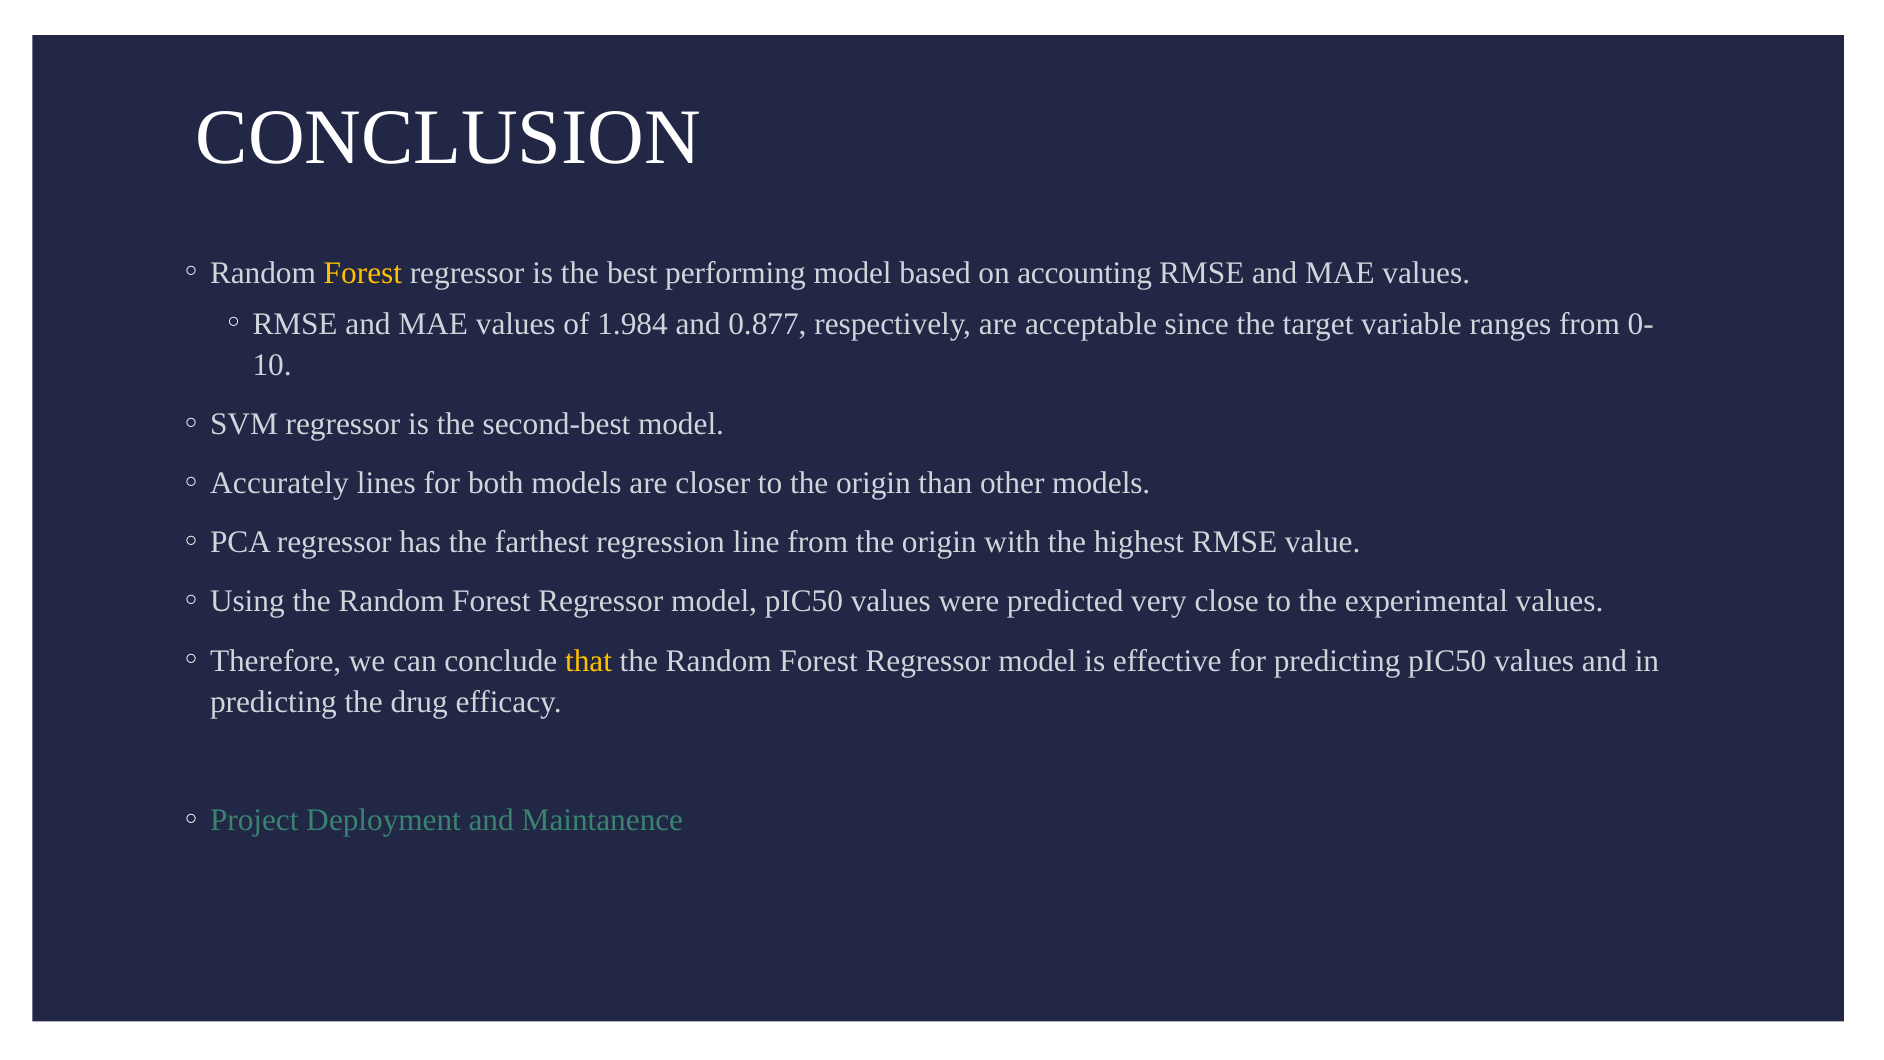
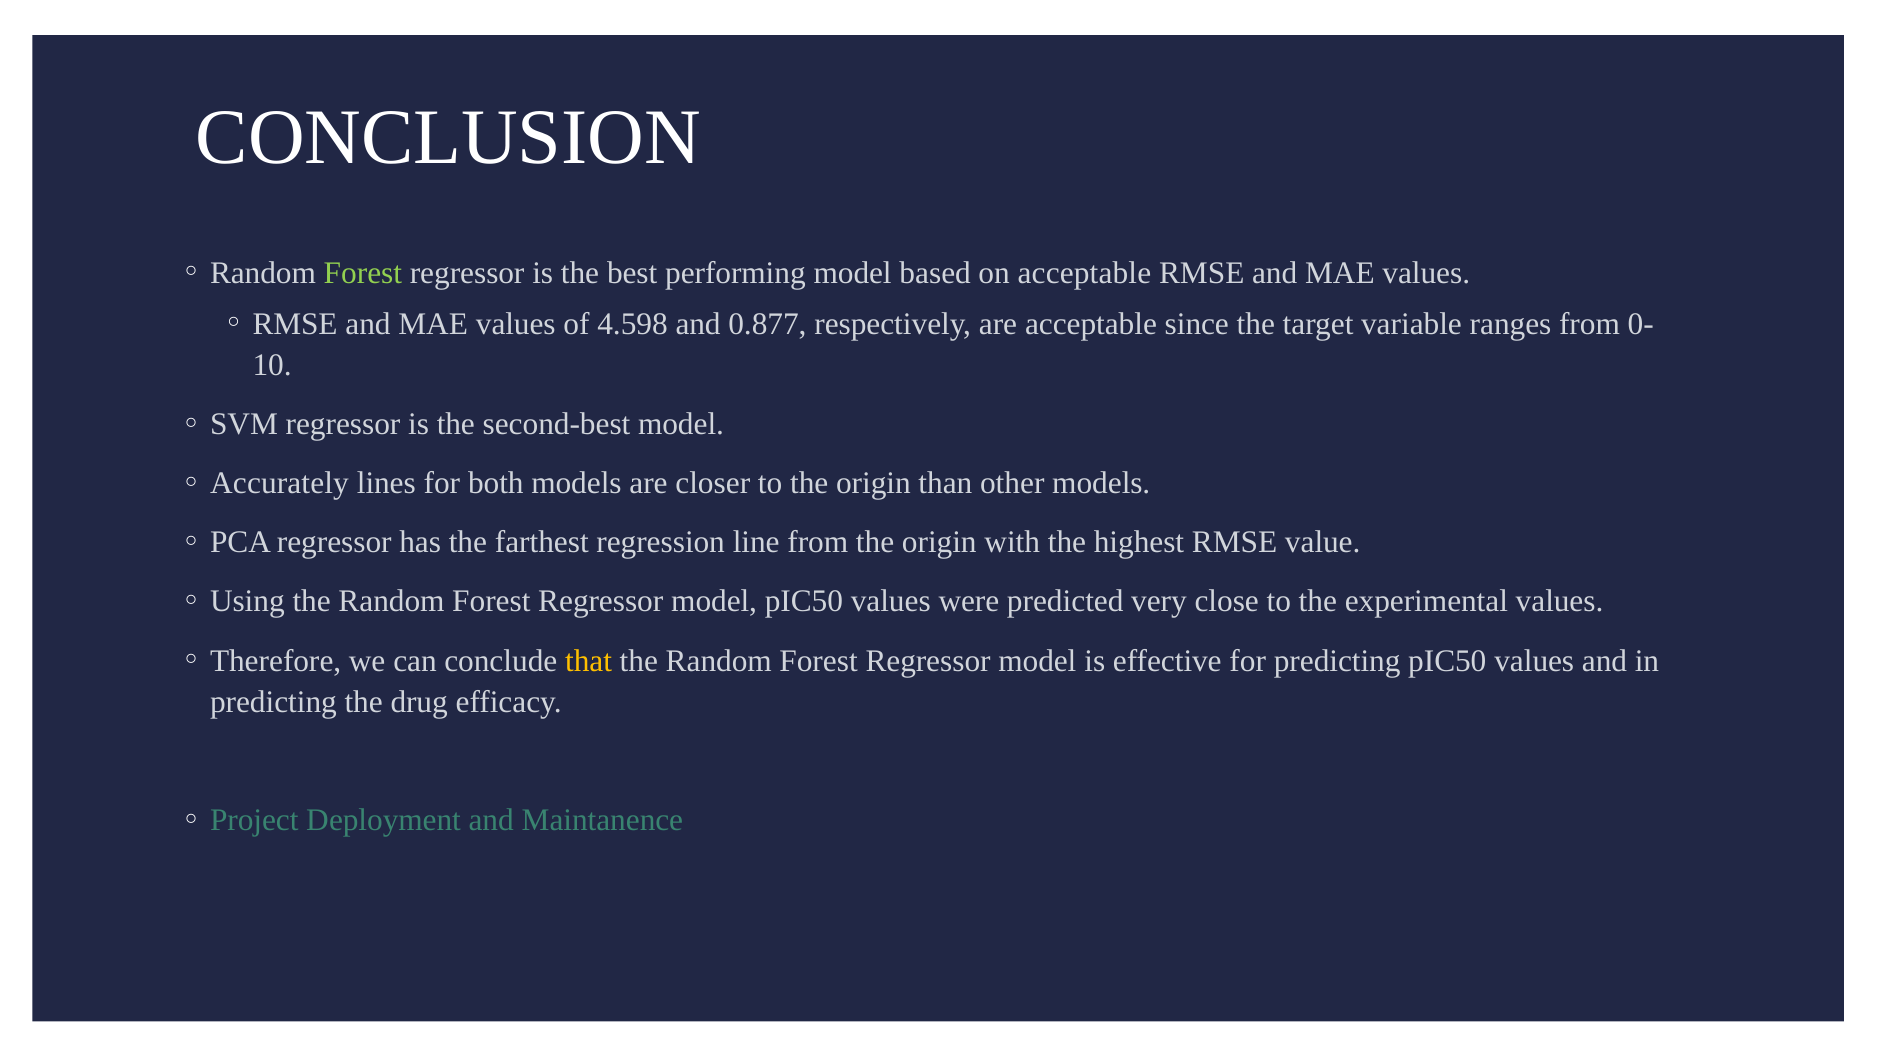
Forest at (363, 273) colour: yellow -> light green
on accounting: accounting -> acceptable
1.984: 1.984 -> 4.598
